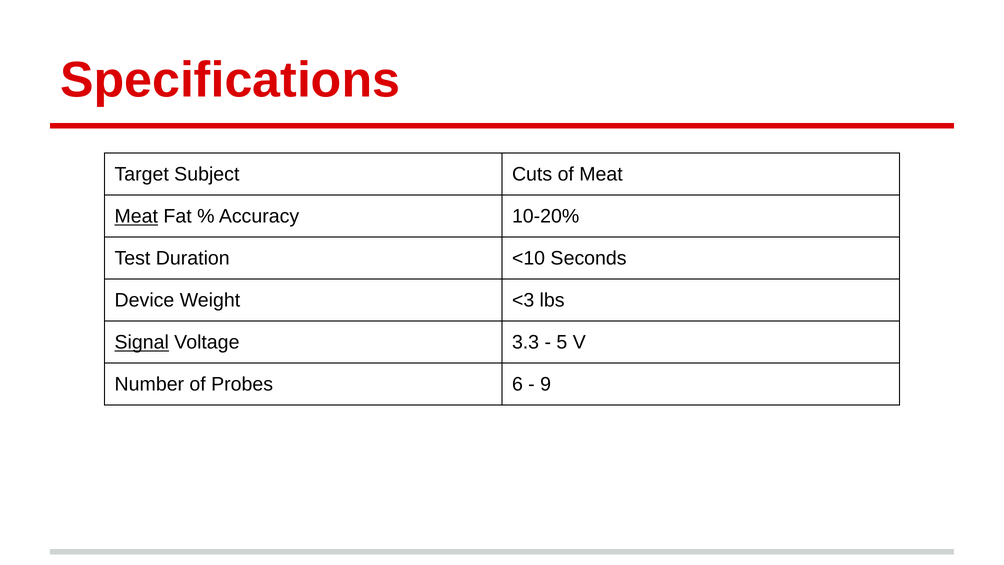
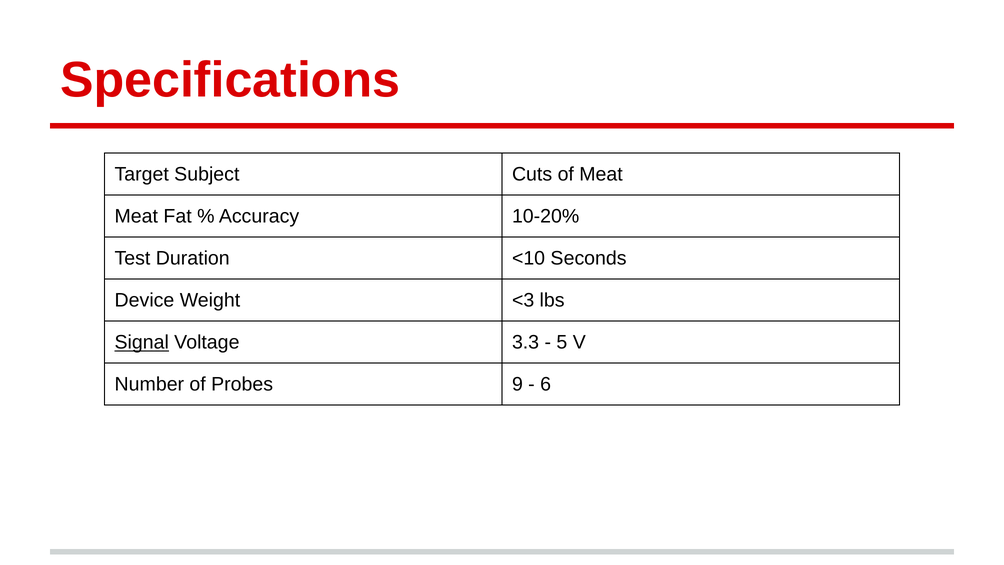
Meat at (136, 216) underline: present -> none
6: 6 -> 9
9: 9 -> 6
